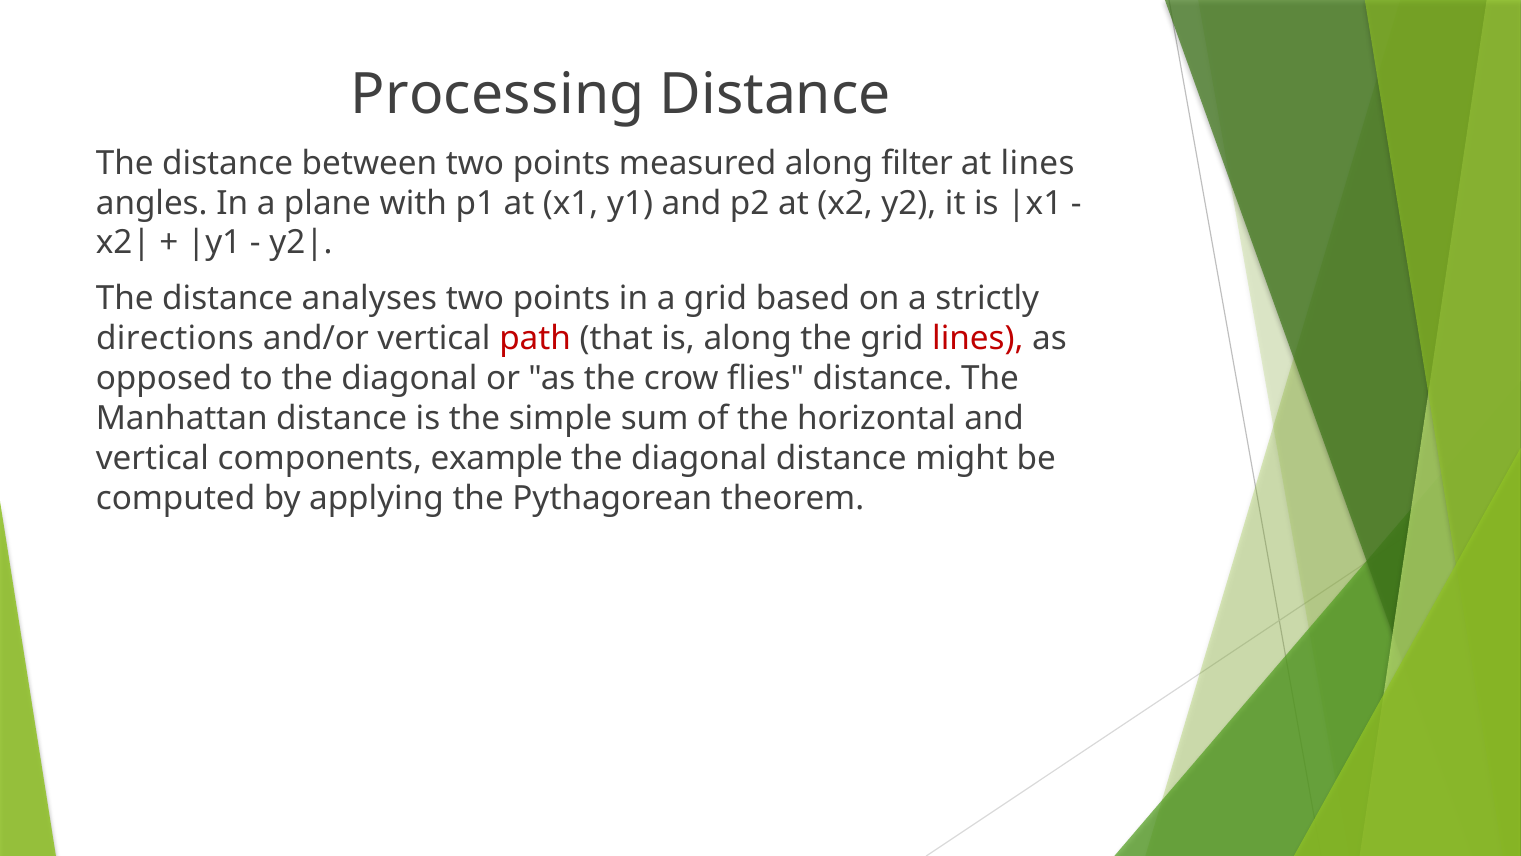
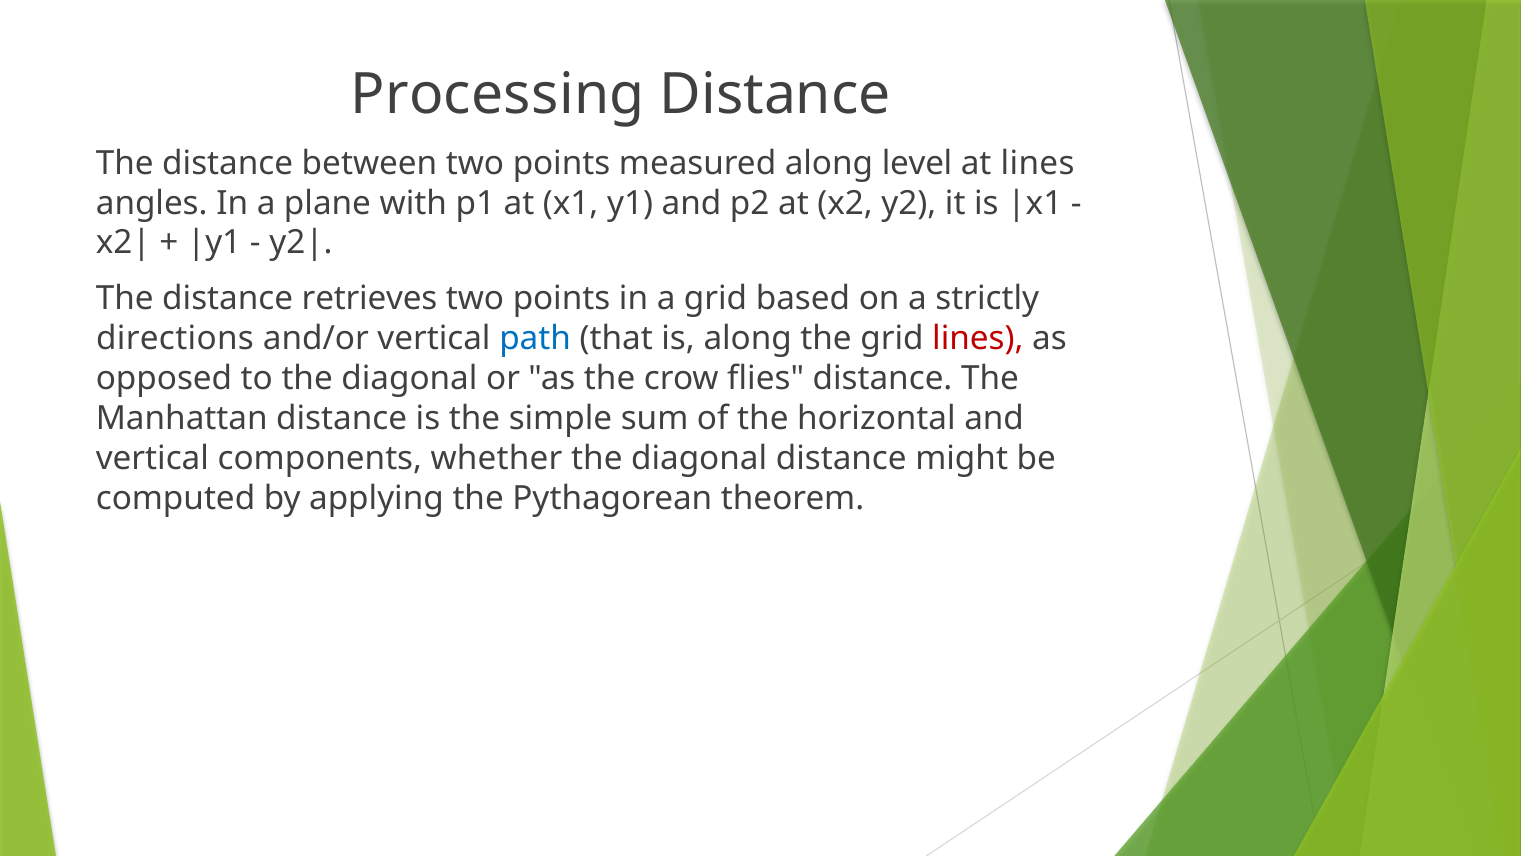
filter: filter -> level
analyses: analyses -> retrieves
path colour: red -> blue
example: example -> whether
